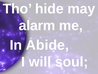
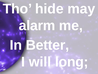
Abide: Abide -> Better
soul: soul -> long
